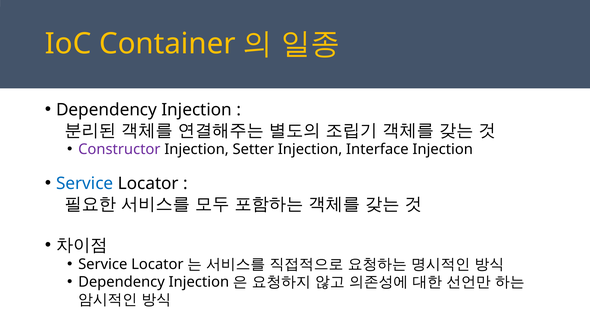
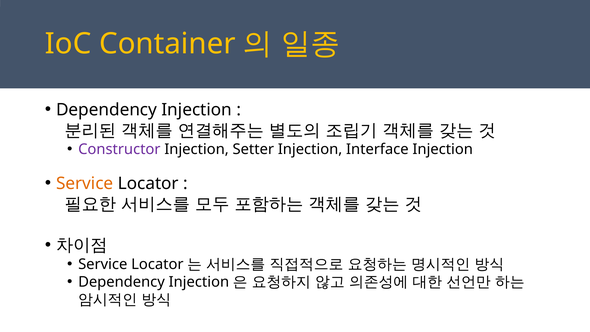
Service at (85, 183) colour: blue -> orange
